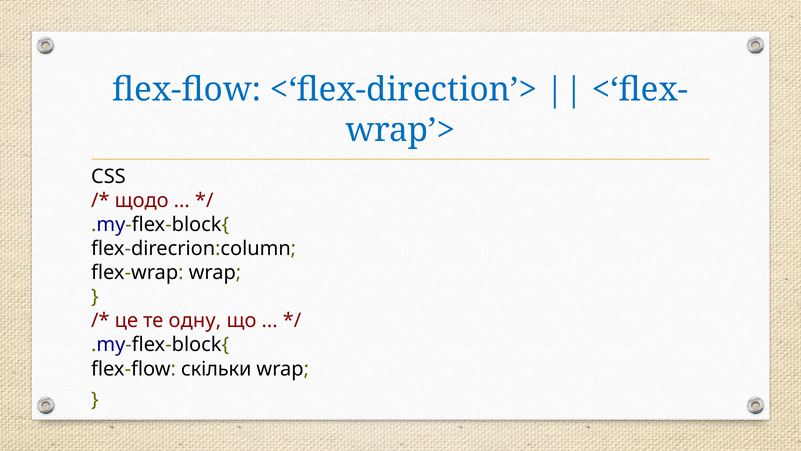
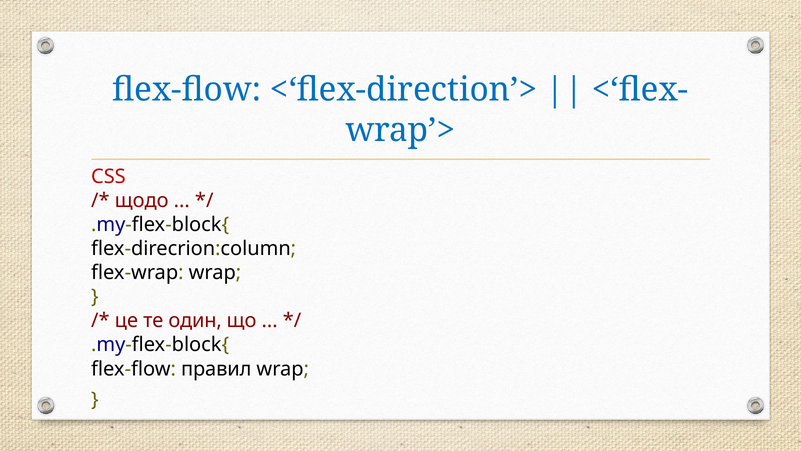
CSS colour: black -> red
одну: одну -> один
скільки: скільки -> правил
